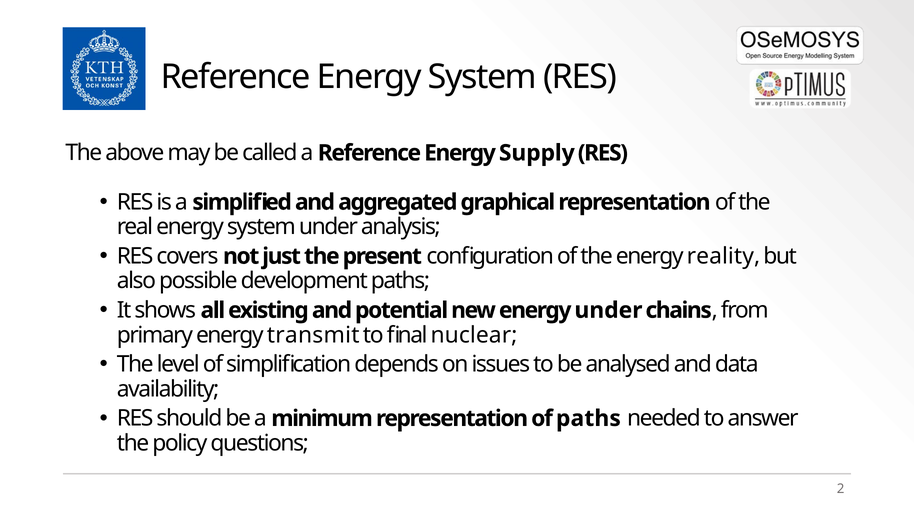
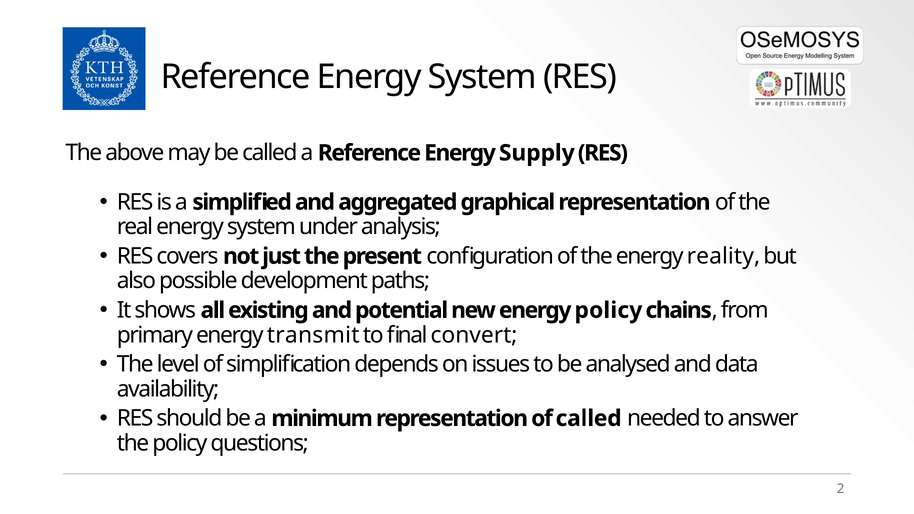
energy under: under -> policy
nuclear: nuclear -> convert
of paths: paths -> called
